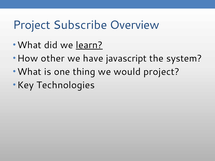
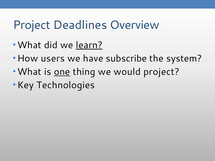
Subscribe: Subscribe -> Deadlines
other: other -> users
javascript: javascript -> subscribe
one underline: none -> present
